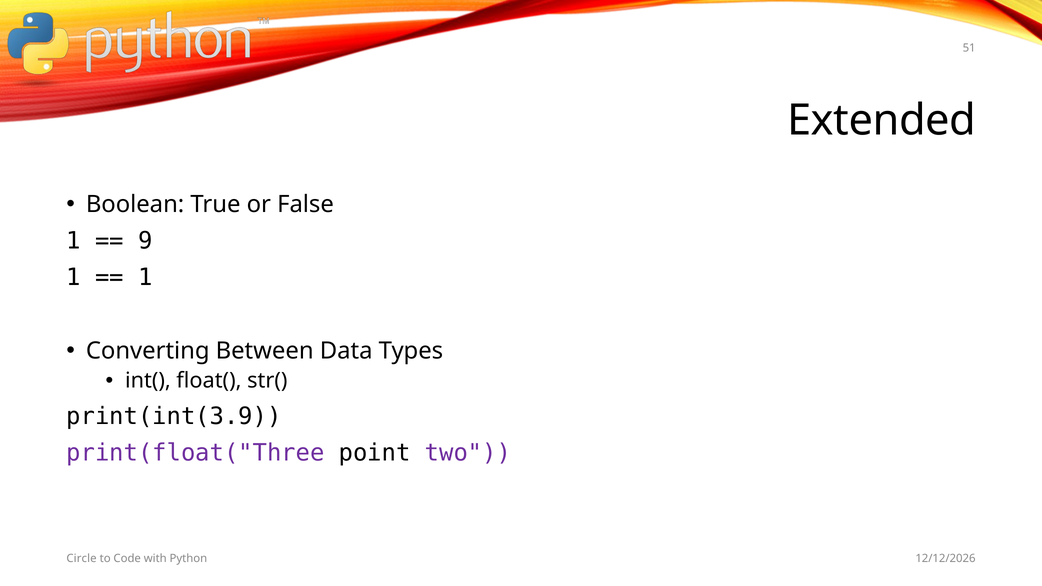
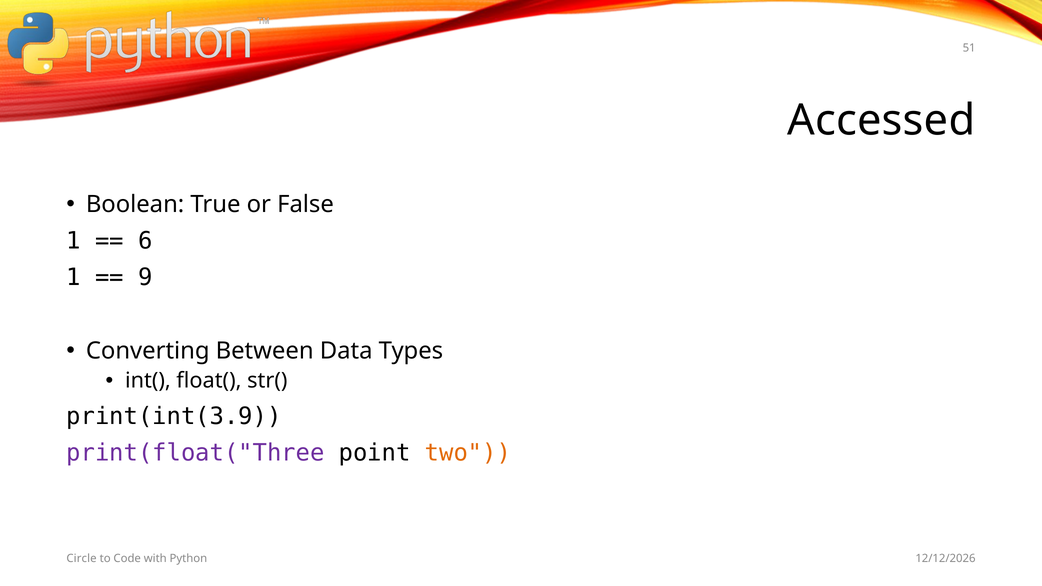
Extended: Extended -> Accessed
9: 9 -> 6
1 at (145, 277): 1 -> 9
two colour: purple -> orange
